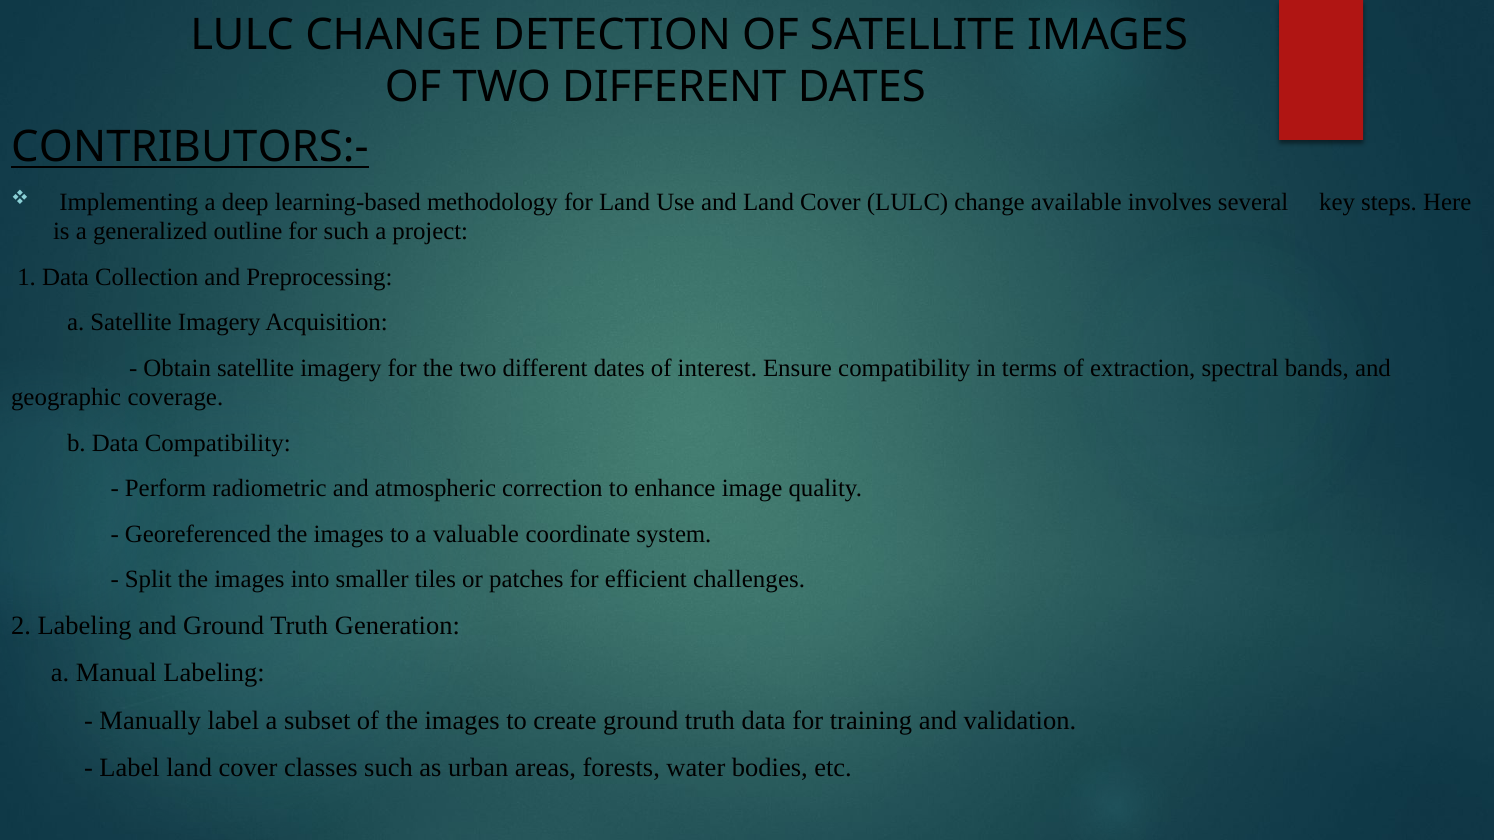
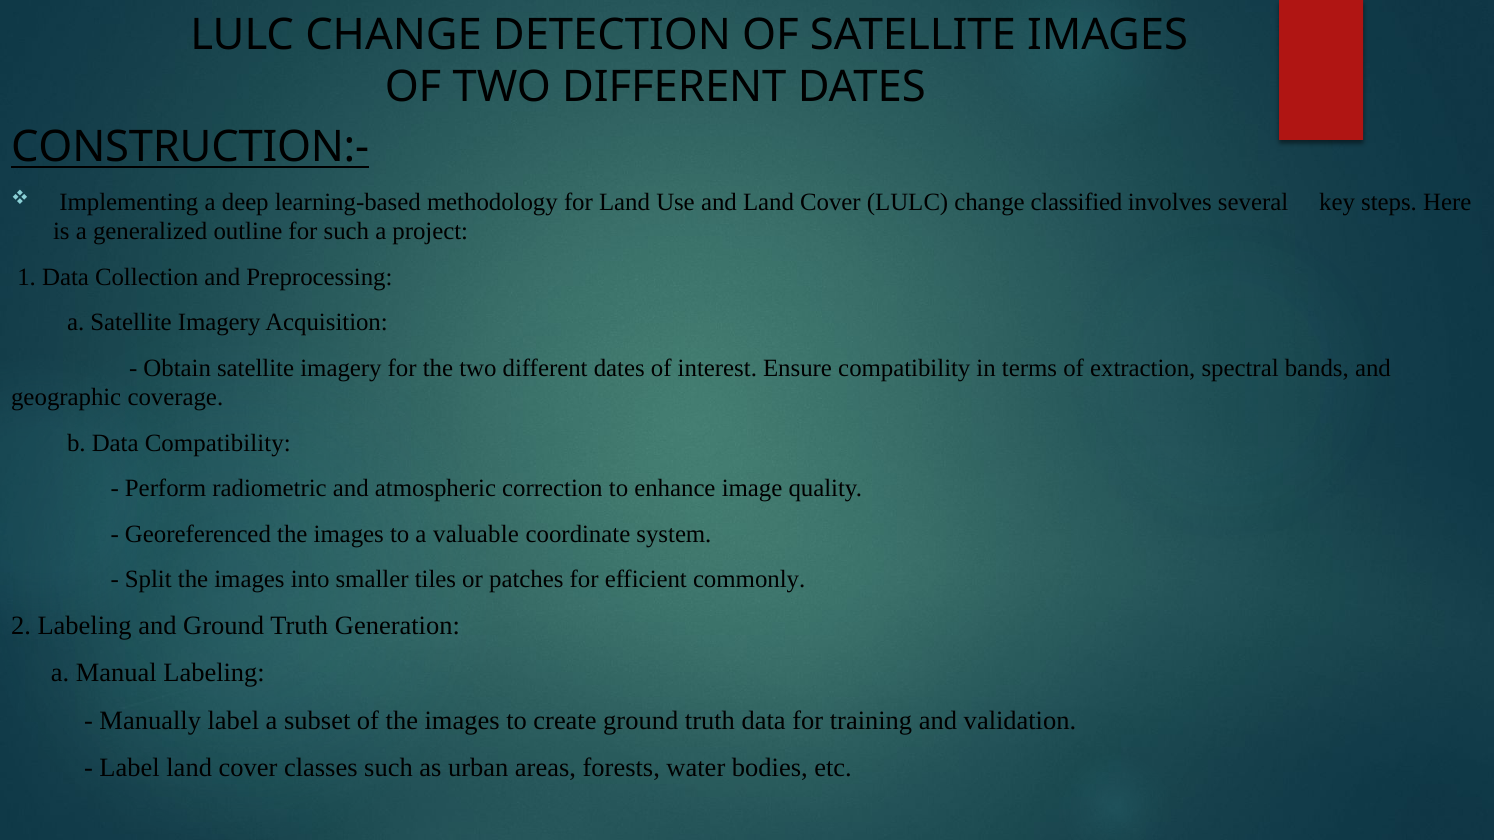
CONTRIBUTORS:-: CONTRIBUTORS:- -> CONSTRUCTION:-
available: available -> classified
challenges: challenges -> commonly
